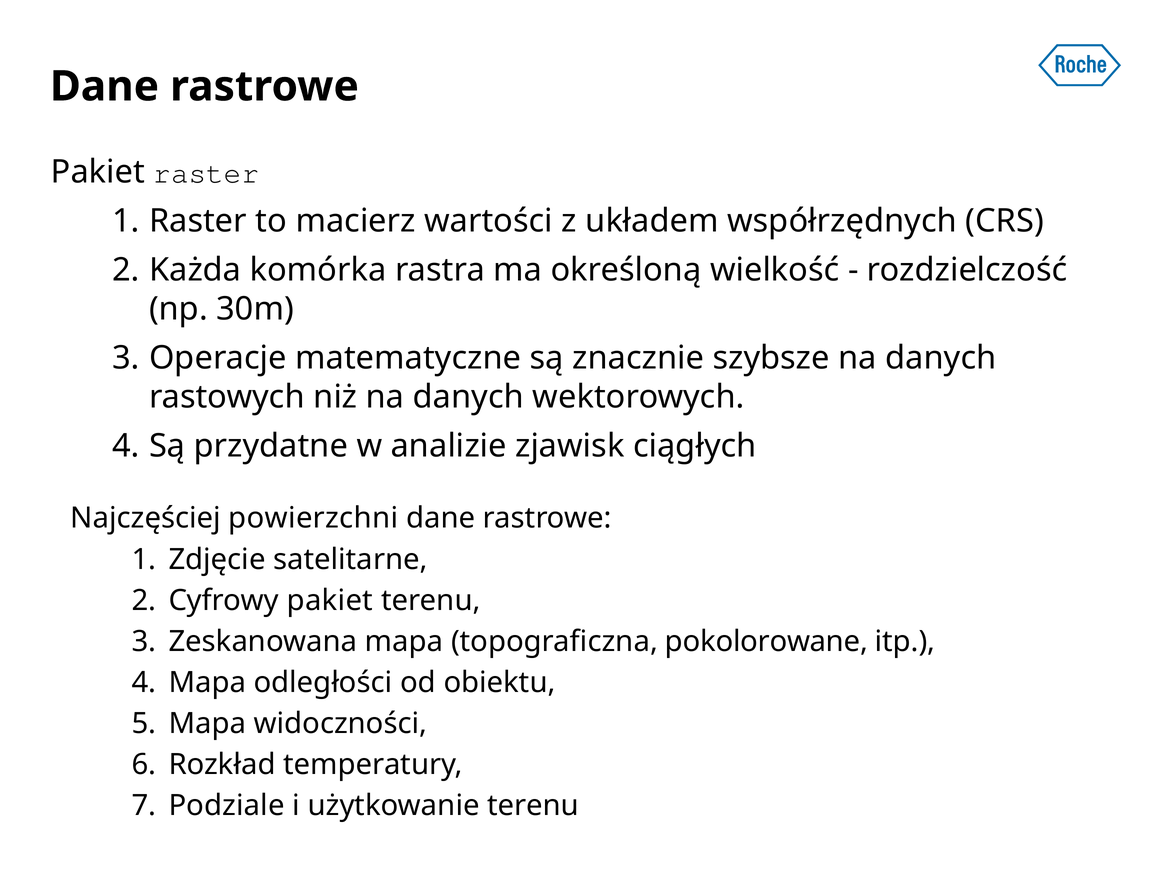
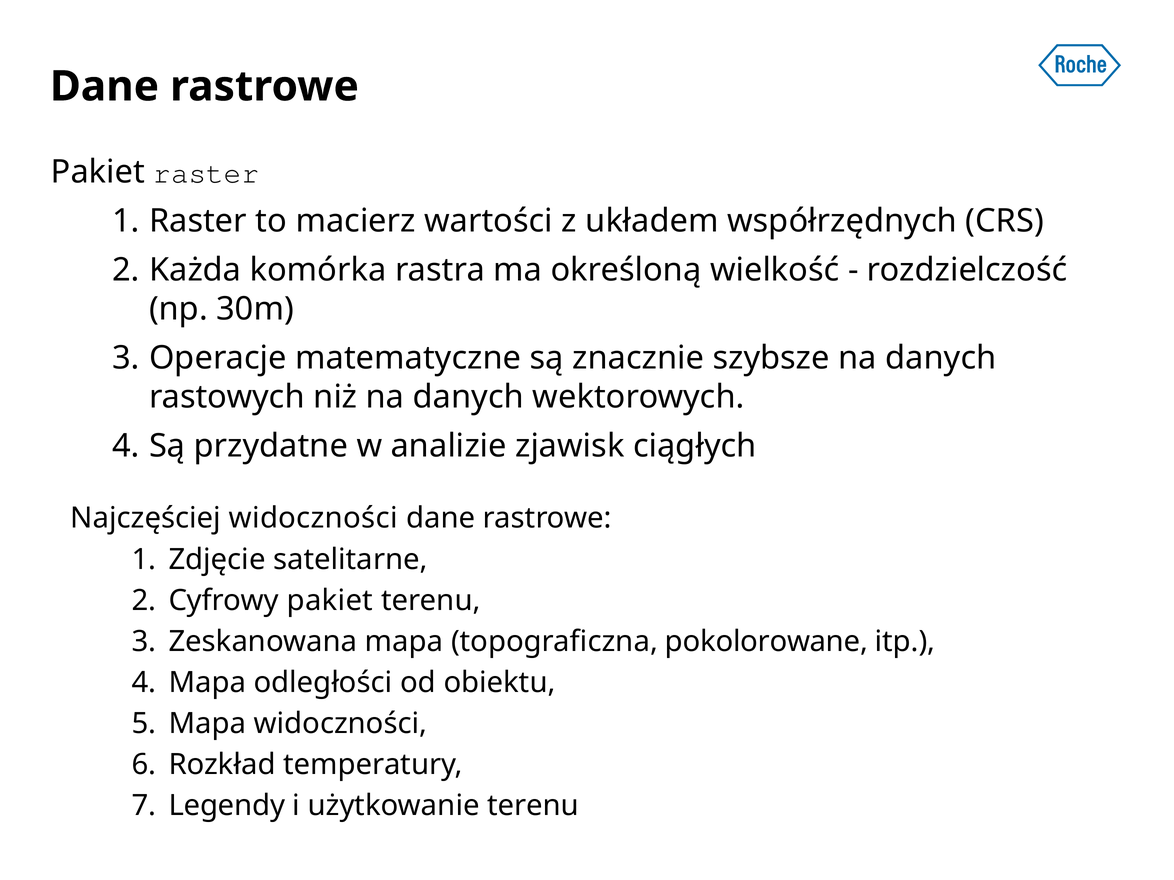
Najczęściej powierzchni: powierzchni -> widoczności
Podziale: Podziale -> Legendy
